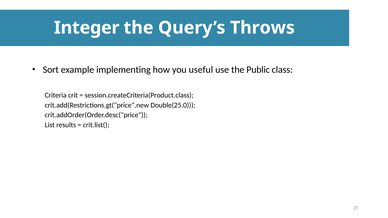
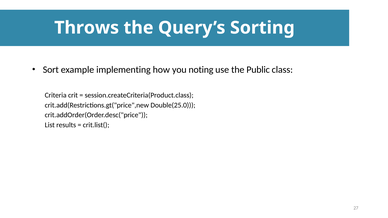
Integer: Integer -> Throws
Throws: Throws -> Sorting
useful: useful -> noting
